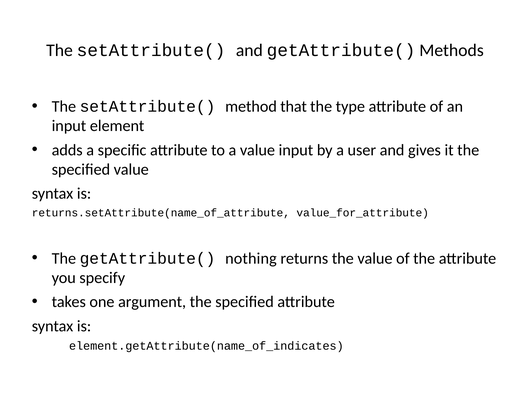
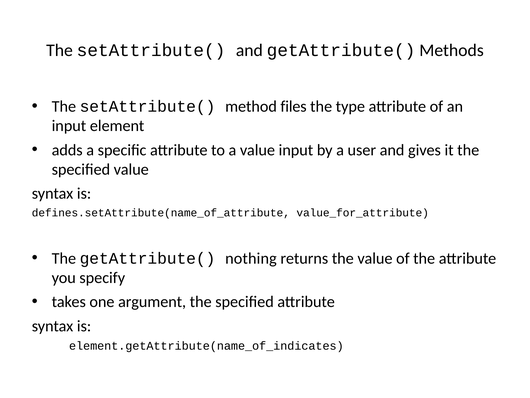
that: that -> files
returns.setAttribute(name_of_attribute: returns.setAttribute(name_of_attribute -> defines.setAttribute(name_of_attribute
